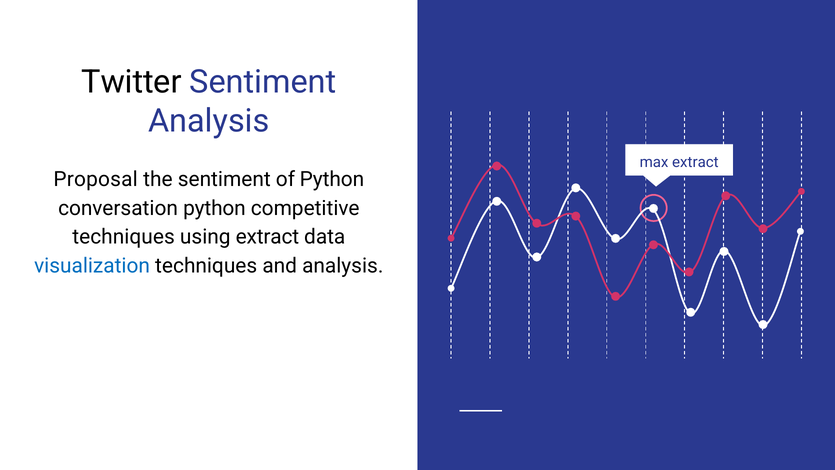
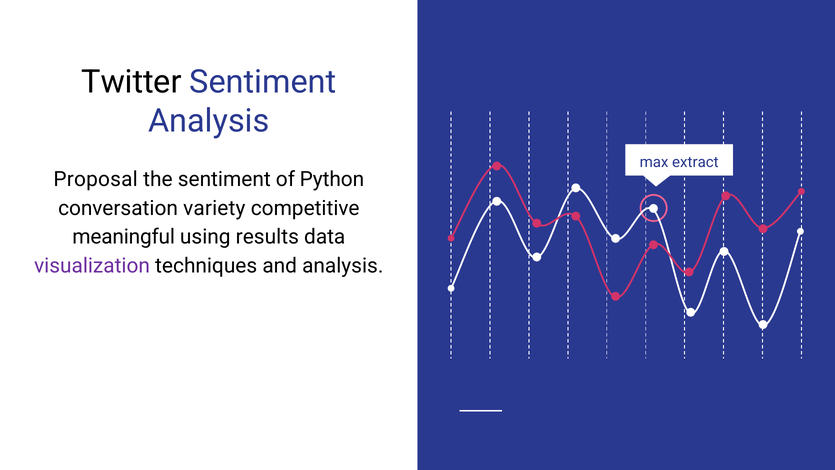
conversation python: python -> variety
techniques at (124, 237): techniques -> meaningful
using extract: extract -> results
visualization colour: blue -> purple
